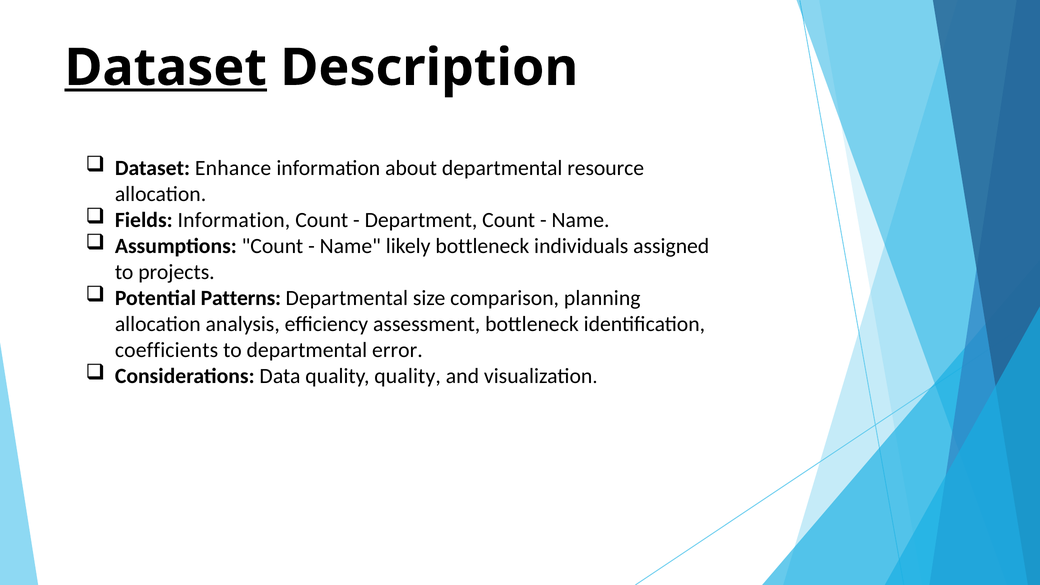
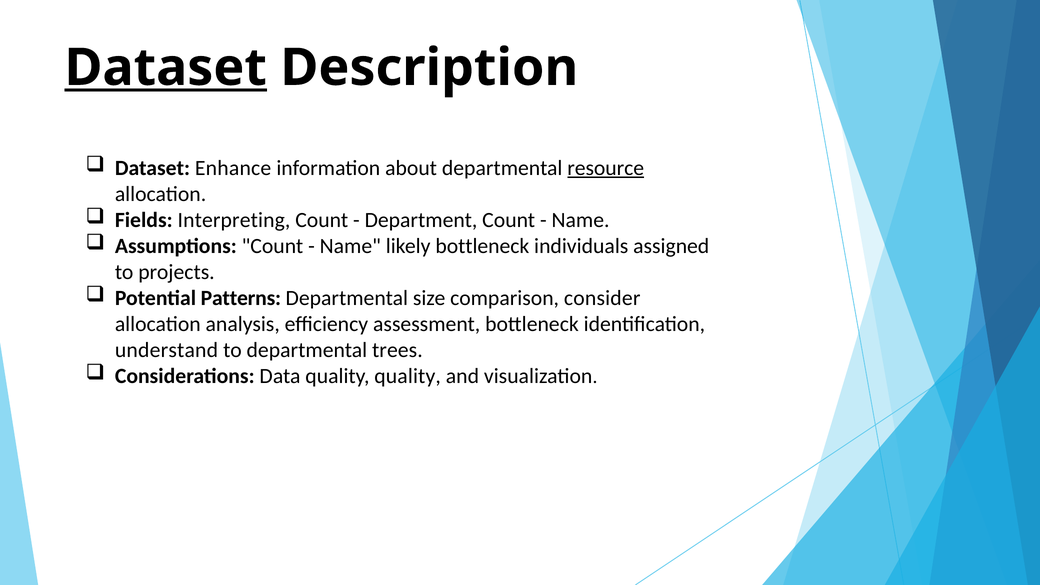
resource underline: none -> present
Fields Information: Information -> Interpreting
planning: planning -> consider
coefficients: coefficients -> understand
error: error -> trees
